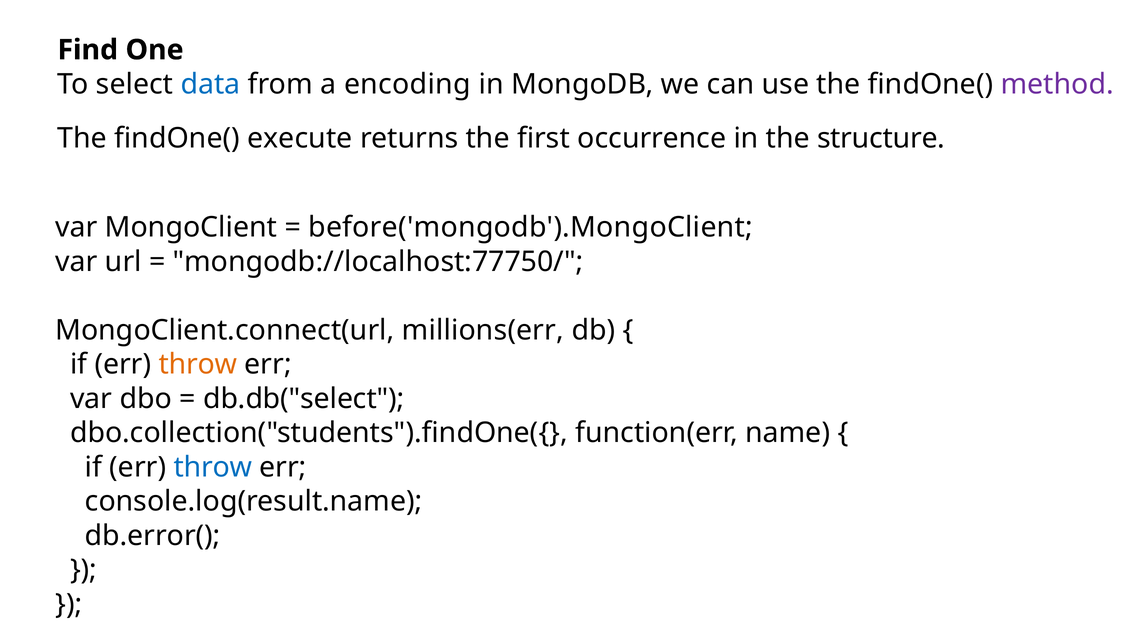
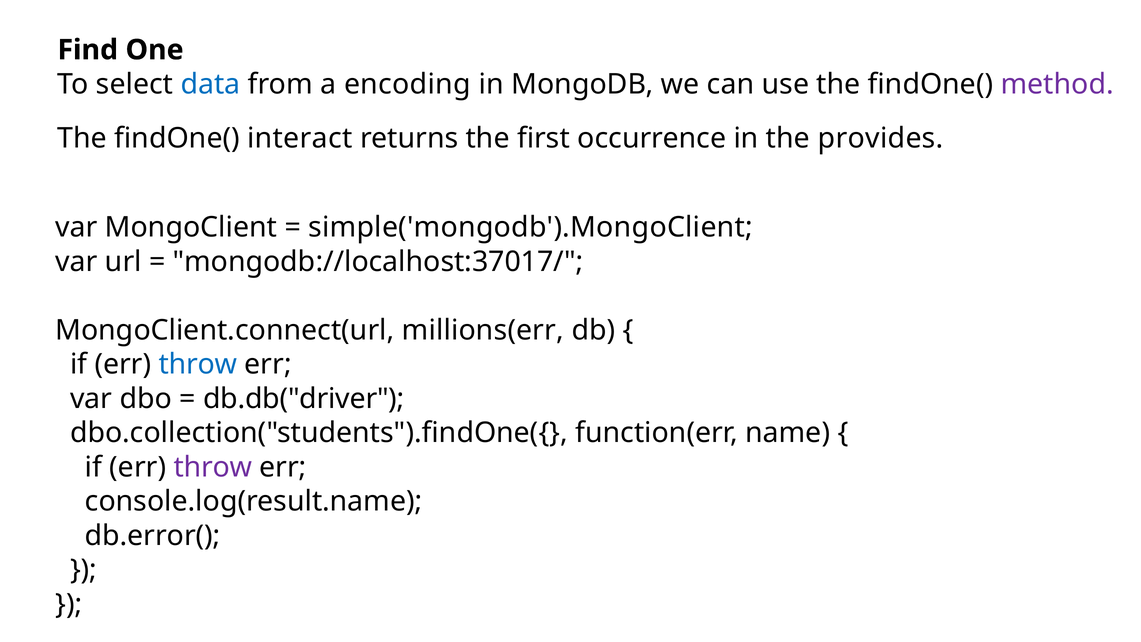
execute: execute -> interact
structure: structure -> provides
before('mongodb').MongoClient: before('mongodb').MongoClient -> simple('mongodb').MongoClient
mongodb://localhost:77750/: mongodb://localhost:77750/ -> mongodb://localhost:37017/
throw at (198, 364) colour: orange -> blue
db.db("select: db.db("select -> db.db("driver
throw at (213, 467) colour: blue -> purple
